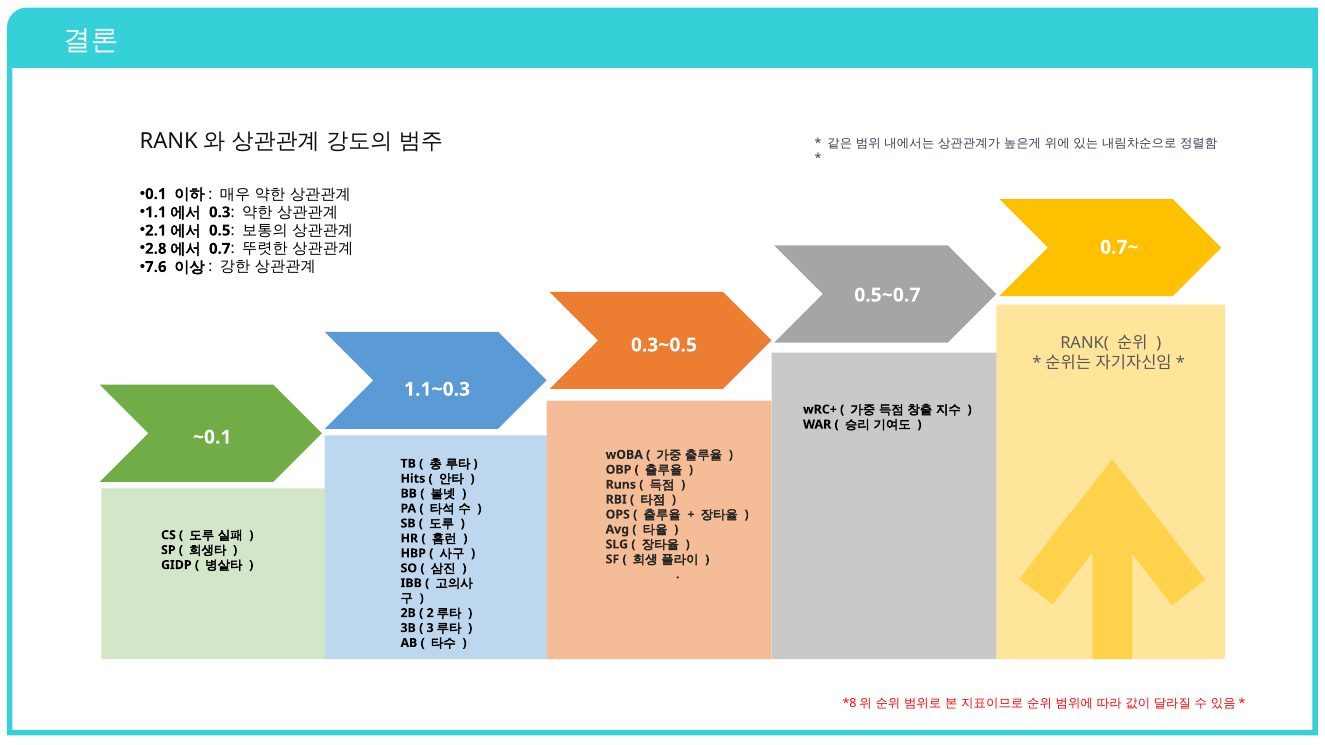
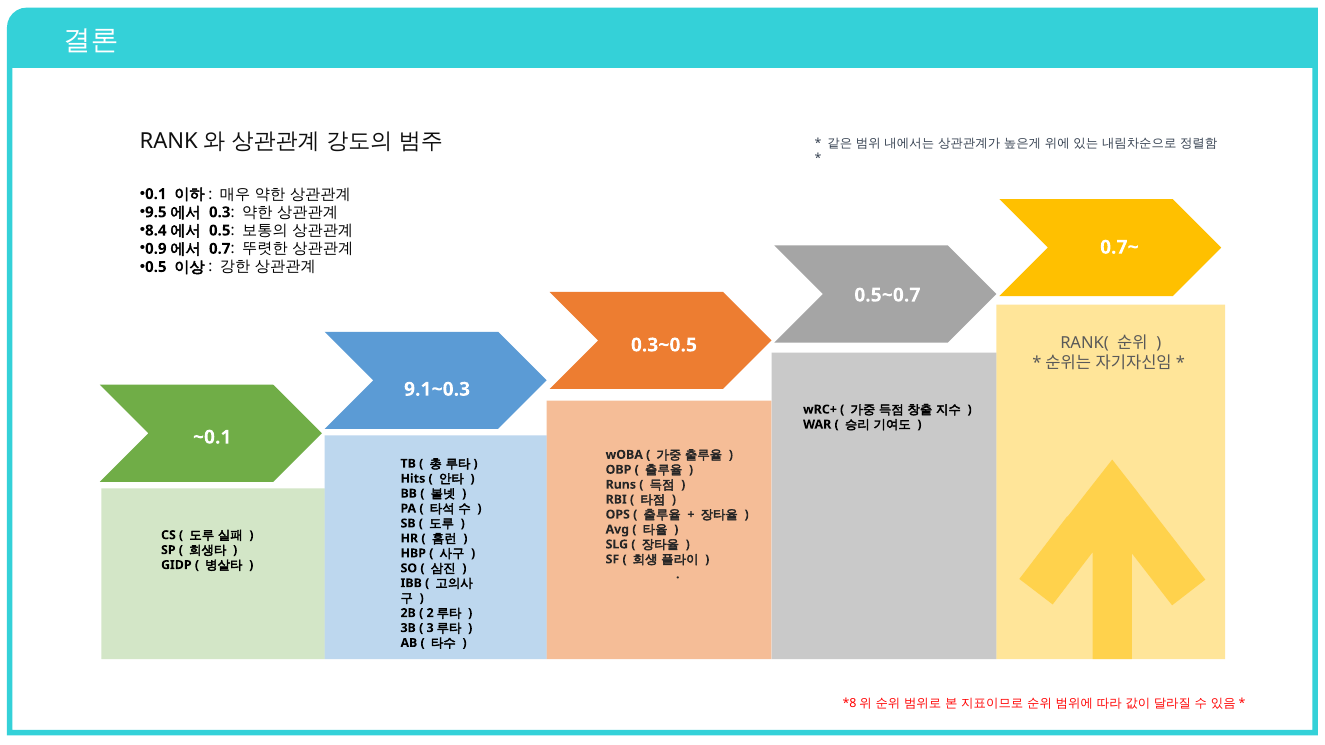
1.1: 1.1 -> 9.5
2.1: 2.1 -> 8.4
2.8: 2.8 -> 0.9
7.6 at (156, 267): 7.6 -> 0.5
1.1~0.3: 1.1~0.3 -> 9.1~0.3
